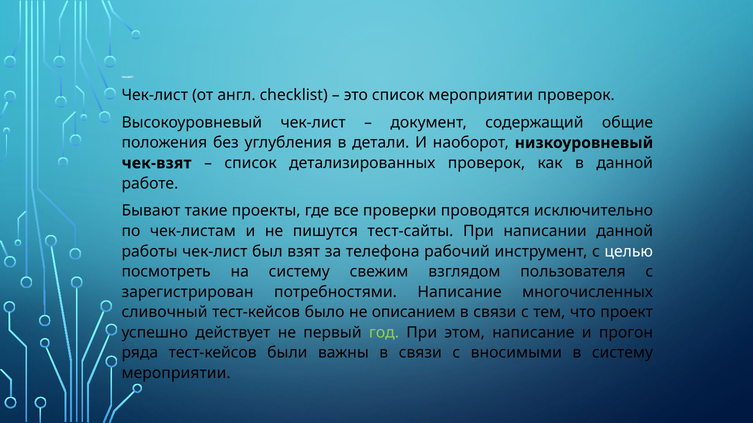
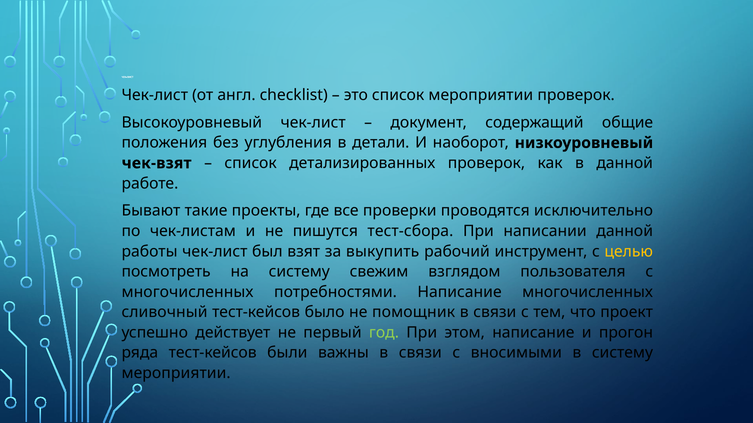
тест-сайты: тест-сайты -> тест-сбора
телефона: телефона -> выкупить
целью colour: white -> yellow
зарегистрирован at (188, 292): зарегистрирован -> многочисленных
описанием: описанием -> помощник
